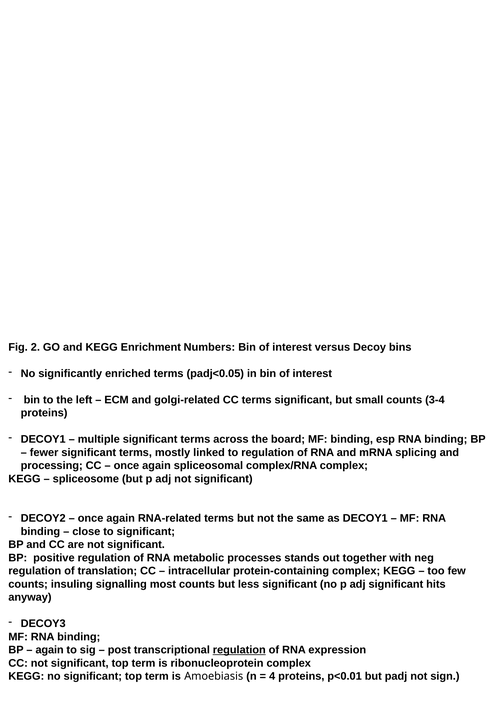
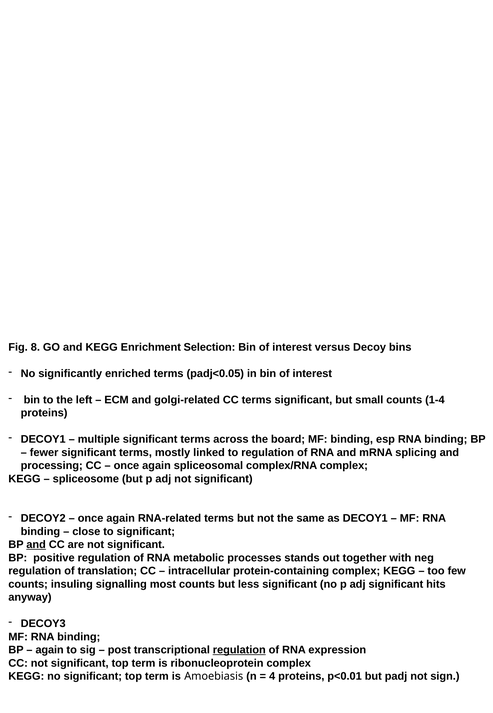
2: 2 -> 8
Numbers: Numbers -> Selection
3-4: 3-4 -> 1-4
and at (36, 544) underline: none -> present
